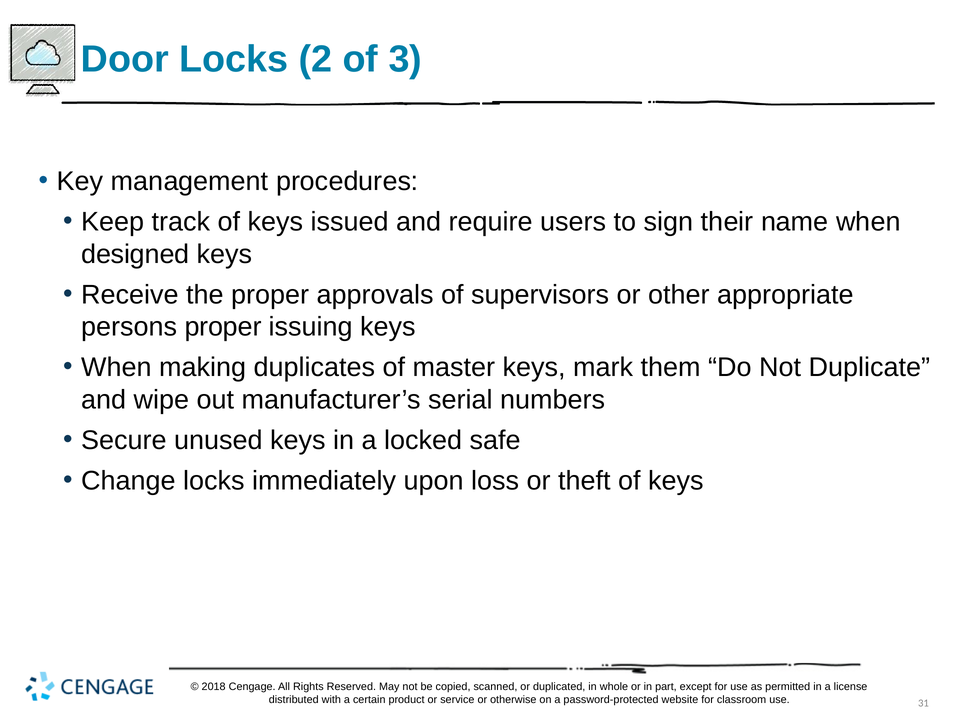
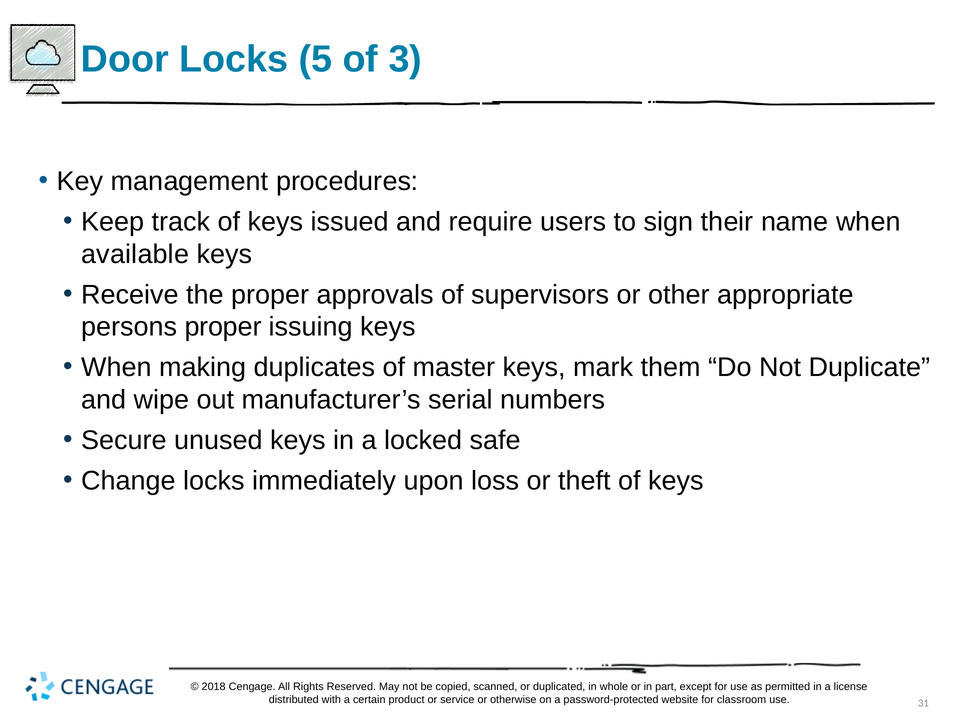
2: 2 -> 5
designed: designed -> available
